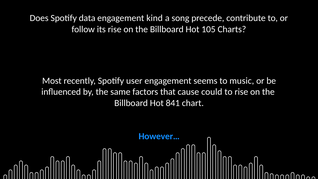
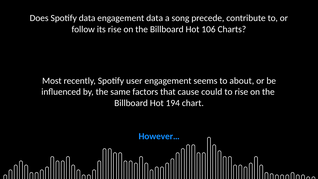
engagement kind: kind -> data
105: 105 -> 106
music: music -> about
841: 841 -> 194
